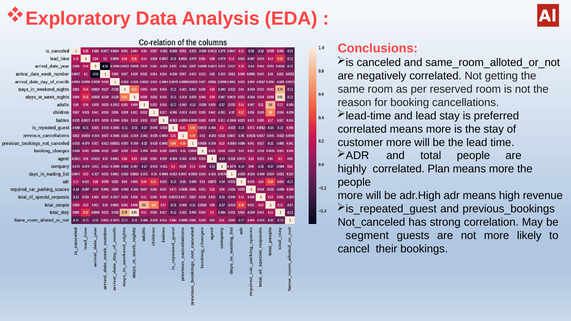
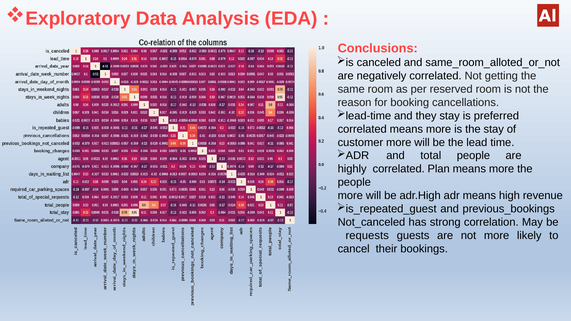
and lead: lead -> they
segment: segment -> requests
